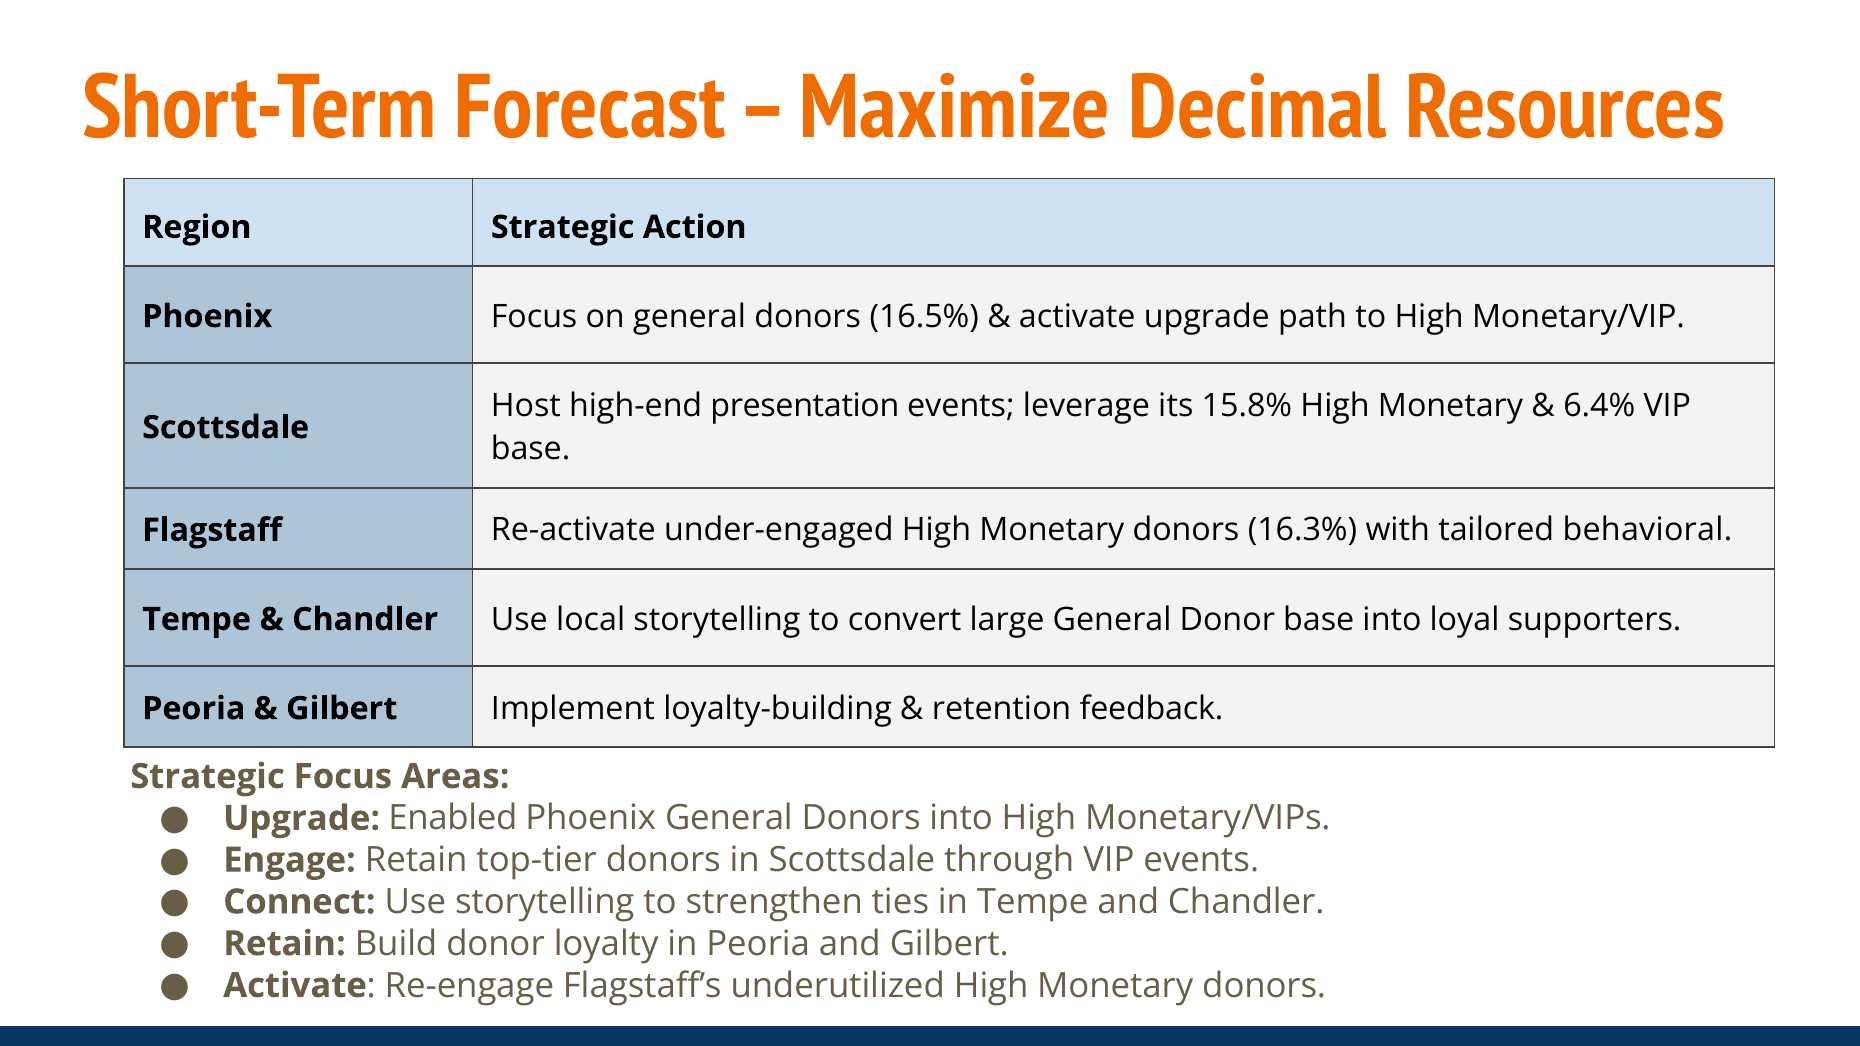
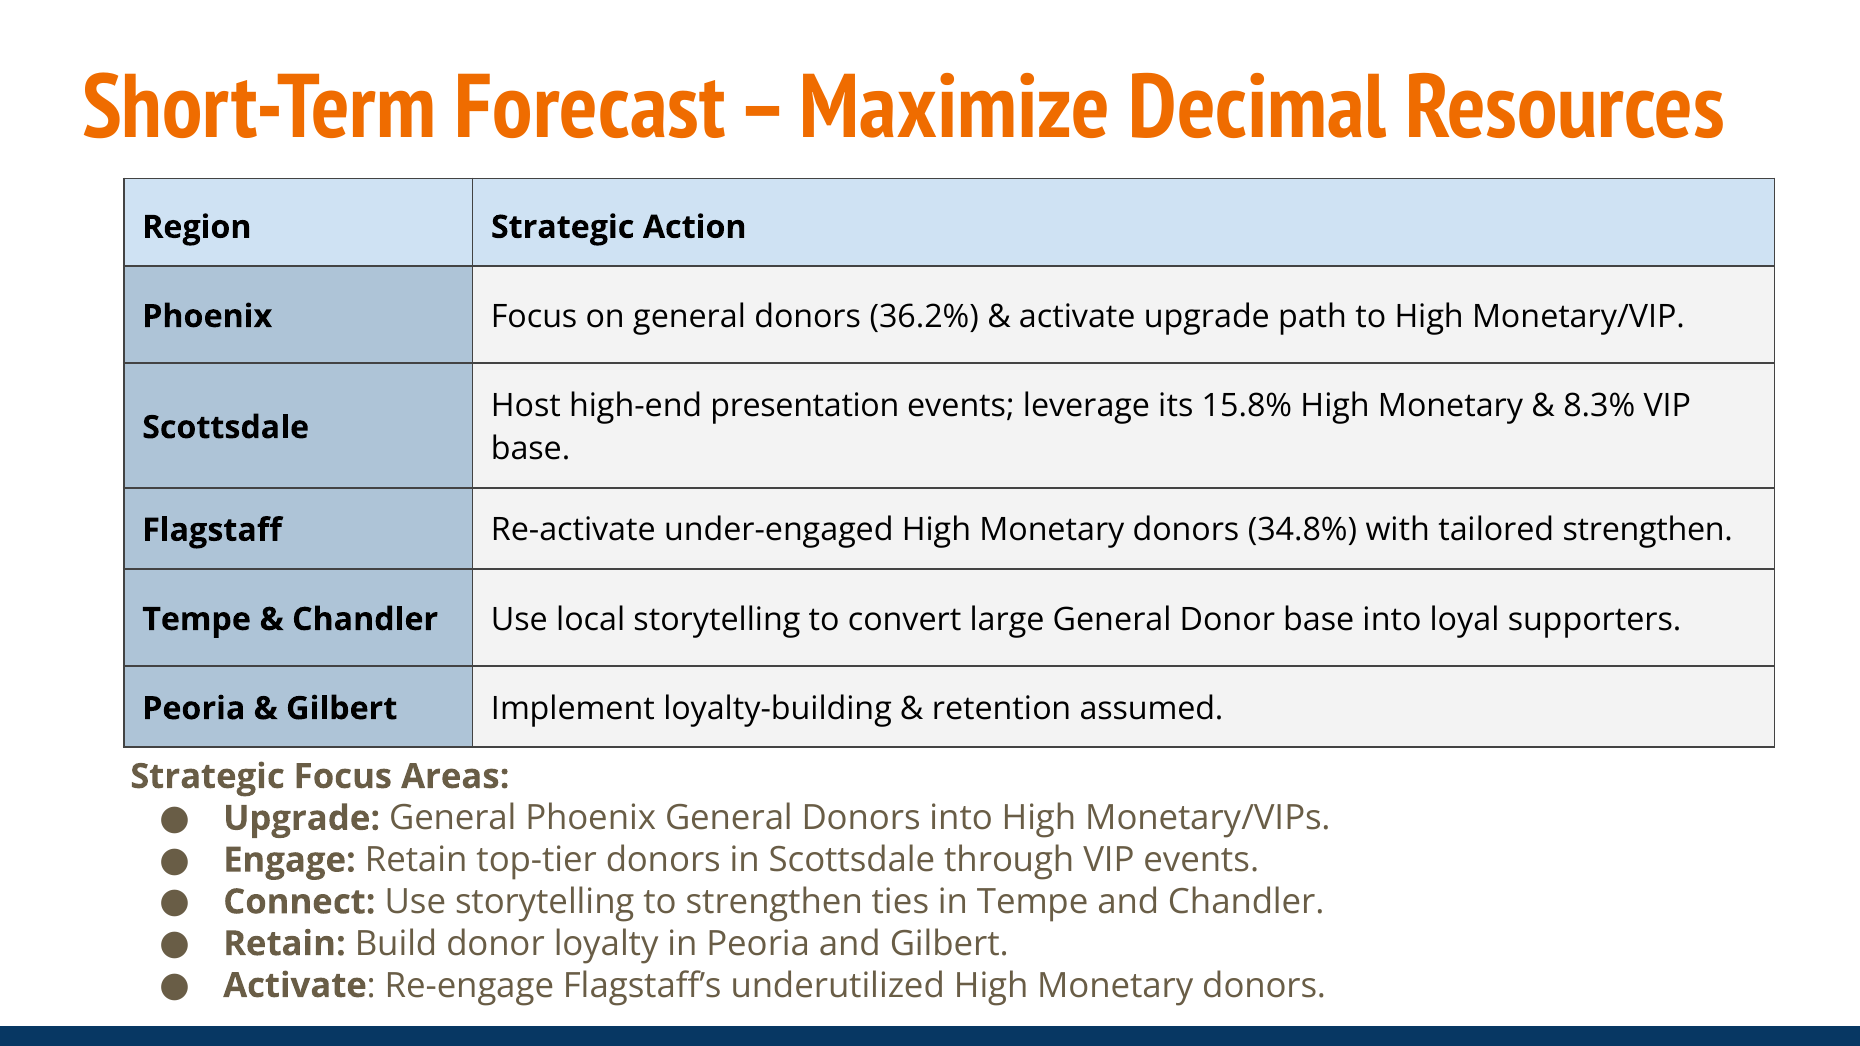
16.5%: 16.5% -> 36.2%
6.4%: 6.4% -> 8.3%
16.3%: 16.3% -> 34.8%
tailored behavioral: behavioral -> strengthen
feedback: feedback -> assumed
Upgrade Enabled: Enabled -> General
